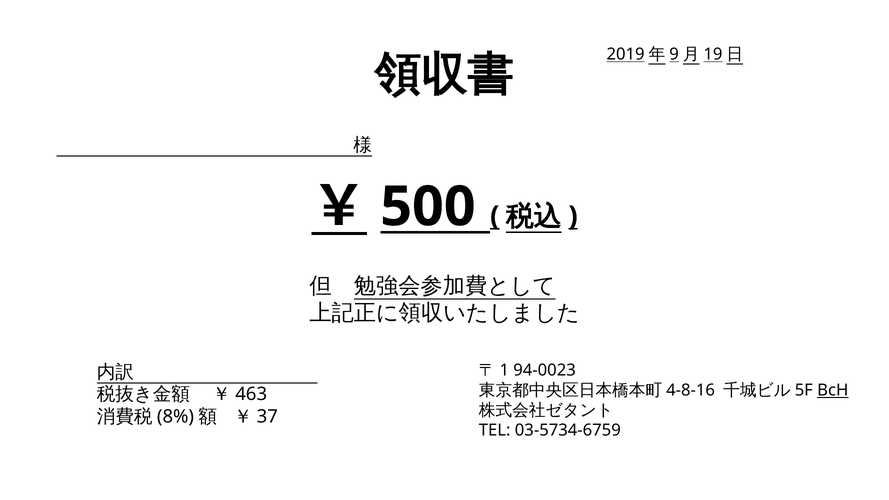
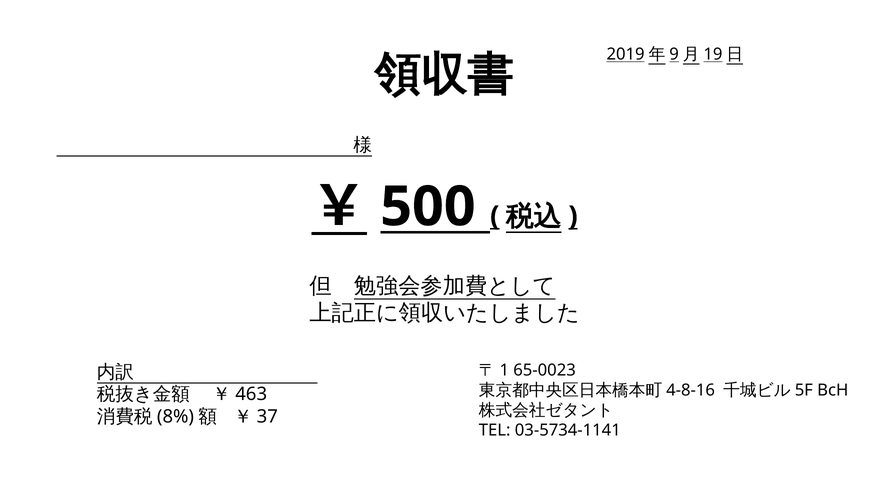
94-0023: 94-0023 -> 65-0023
BcH underline: present -> none
03-5734-6759: 03-5734-6759 -> 03-5734-1141
